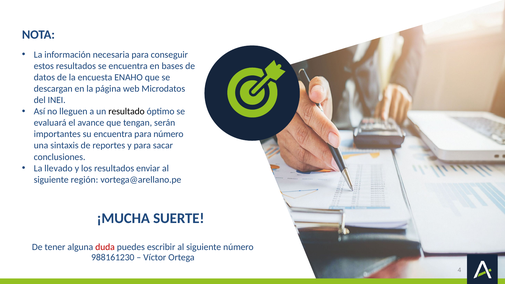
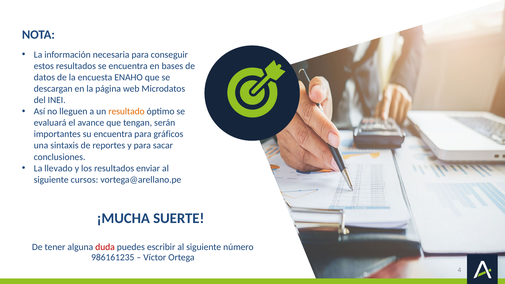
resultado colour: black -> orange
para número: número -> gráficos
región: región -> cursos
988161230: 988161230 -> 986161235
